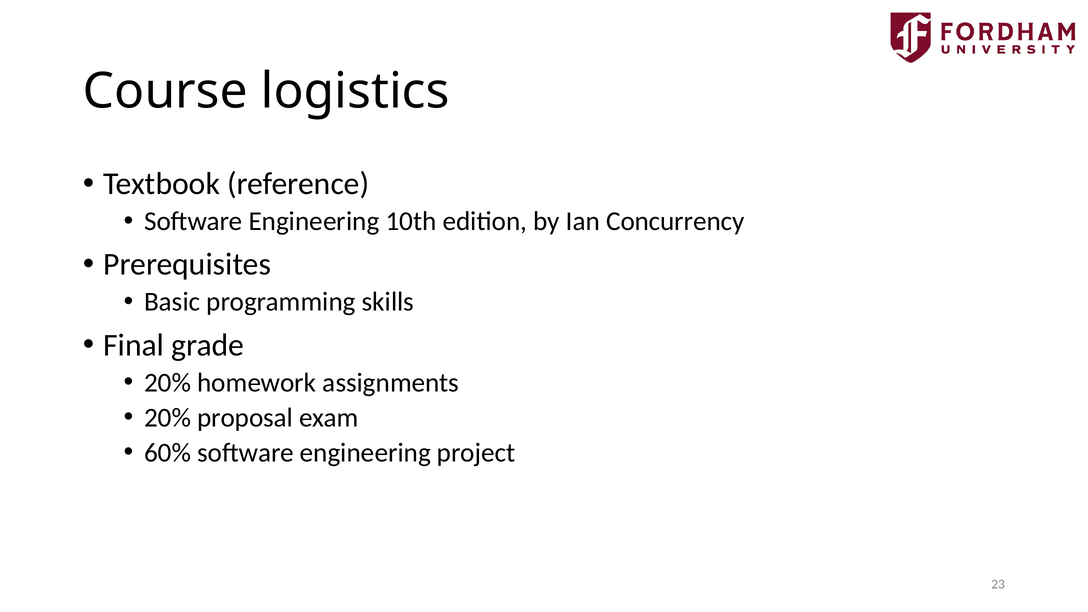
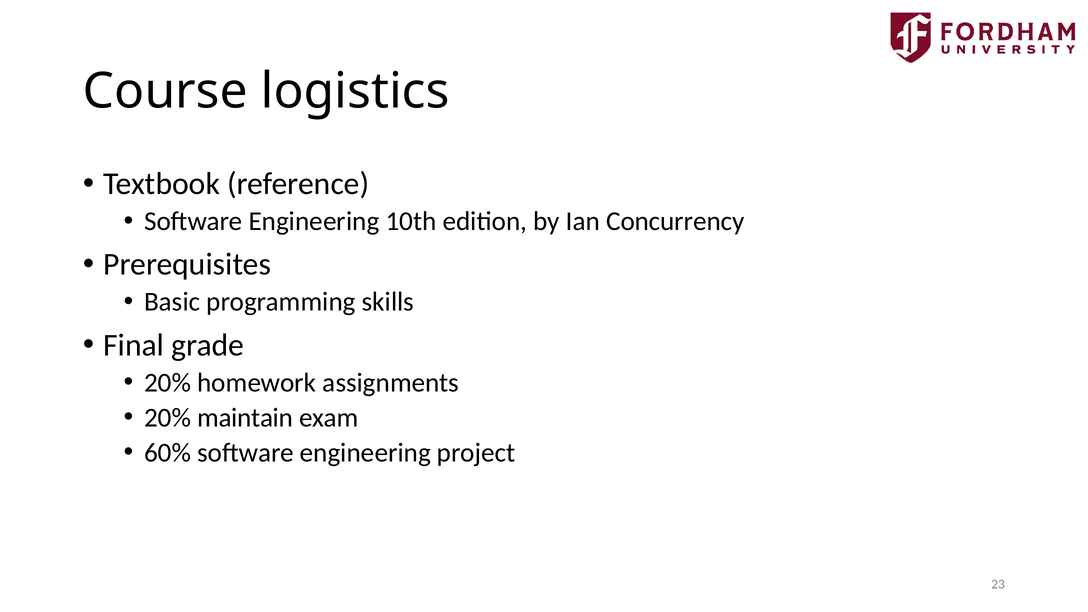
proposal: proposal -> maintain
